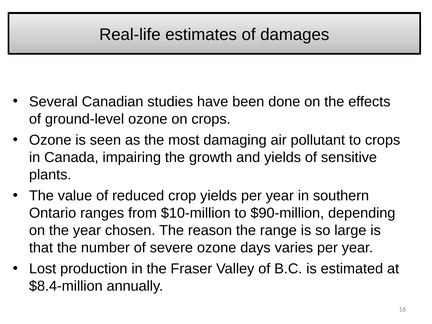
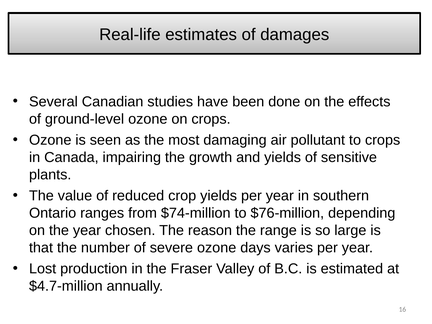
$10-million: $10-million -> $74-million
$90-million: $90-million -> $76-million
$8.4-million: $8.4-million -> $4.7-million
